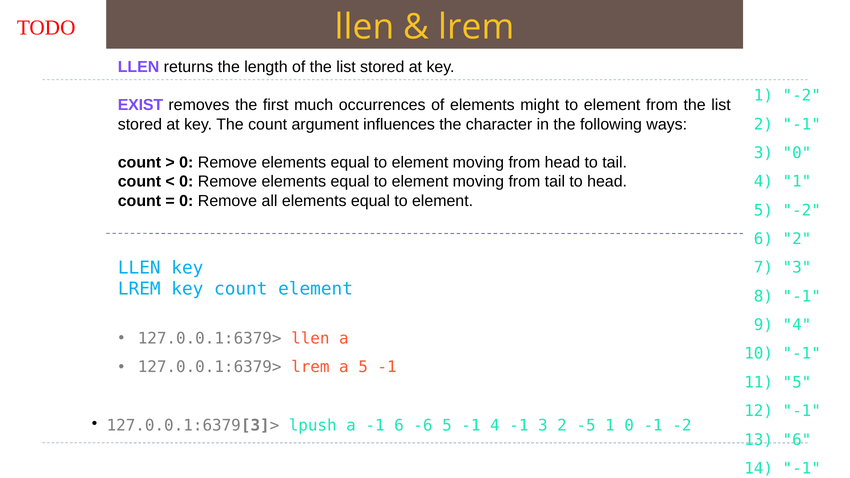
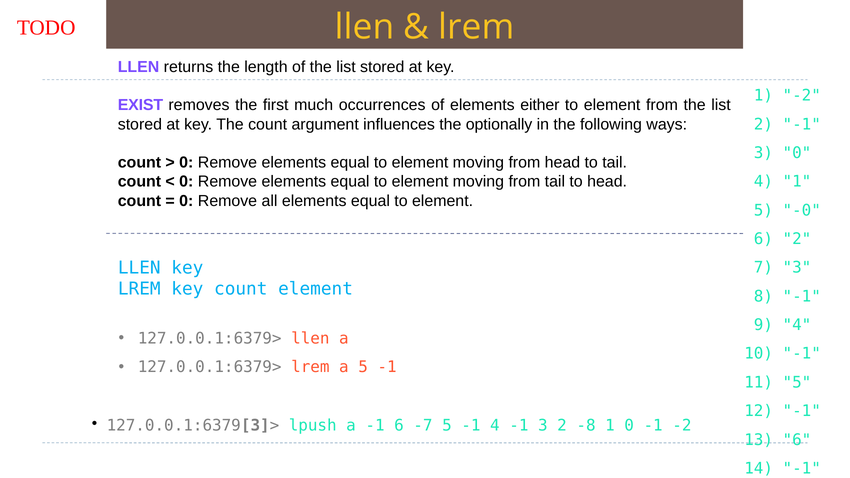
might: might -> either
character: character -> optionally
5 -2: -2 -> -0
-6: -6 -> -7
-5: -5 -> -8
